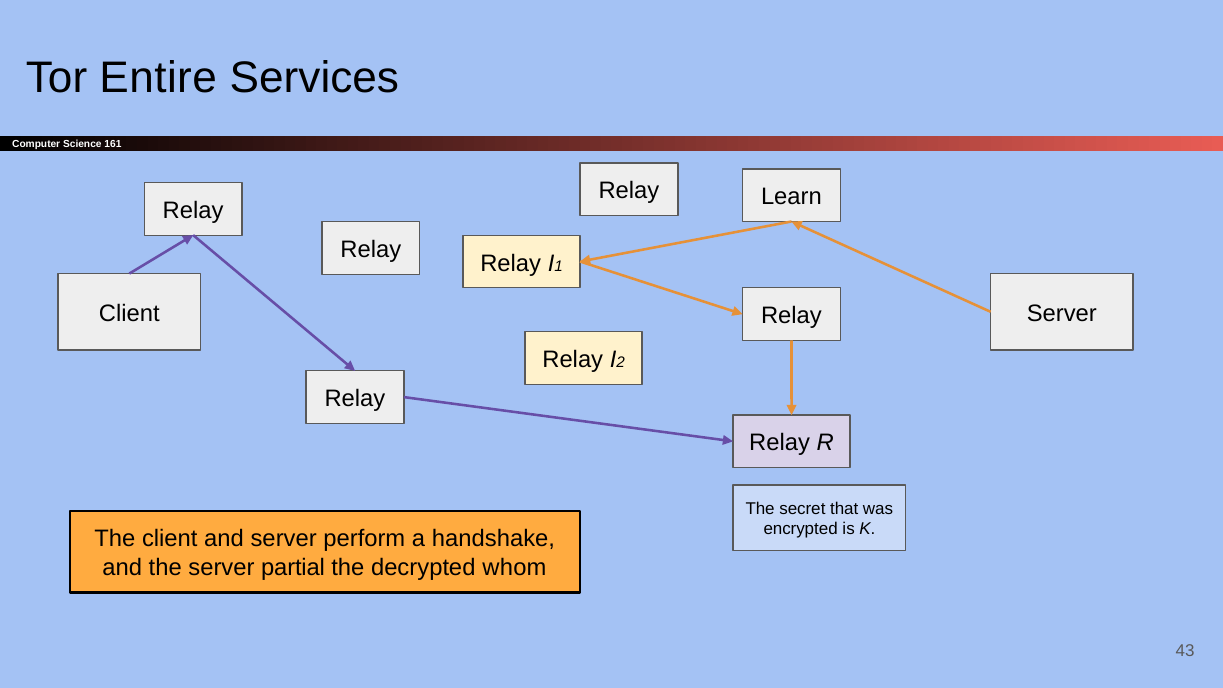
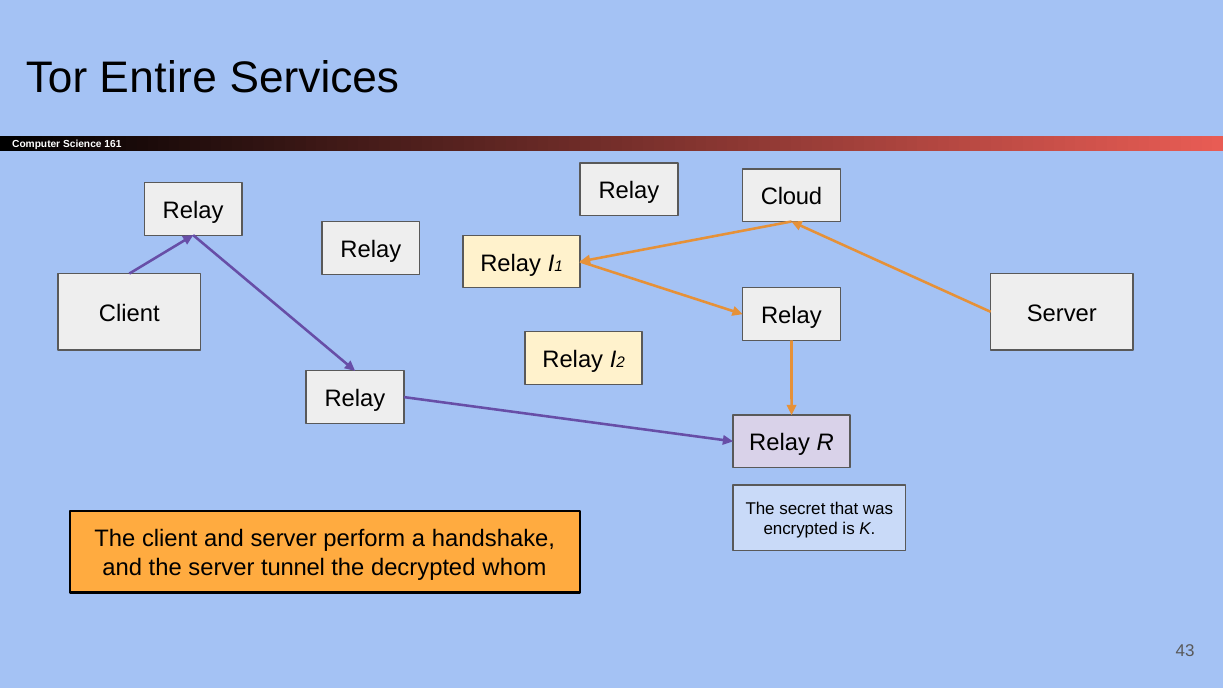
Learn: Learn -> Cloud
partial: partial -> tunnel
